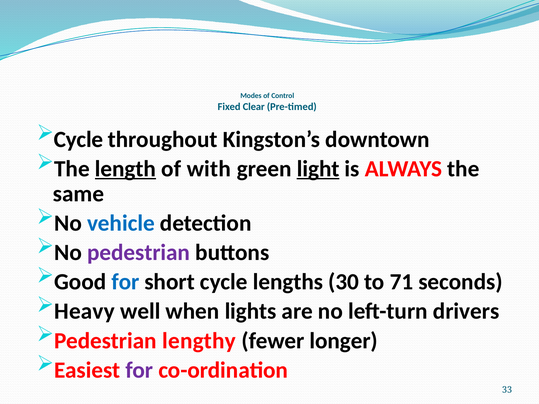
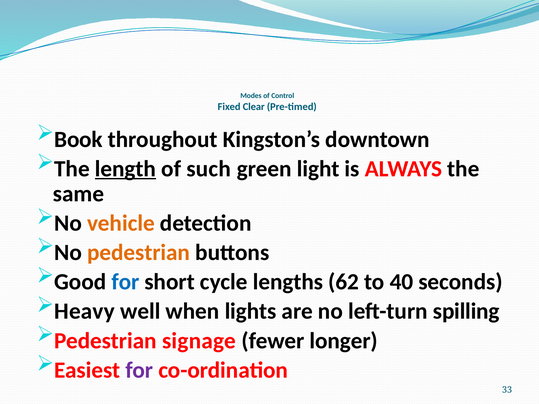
Cycle at (78, 139): Cycle -> Book
with: with -> such
light underline: present -> none
vehicle colour: blue -> orange
pedestrian at (139, 253) colour: purple -> orange
30: 30 -> 62
71: 71 -> 40
drivers: drivers -> spilling
lengthy: lengthy -> signage
